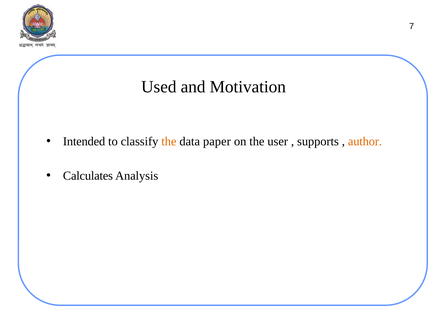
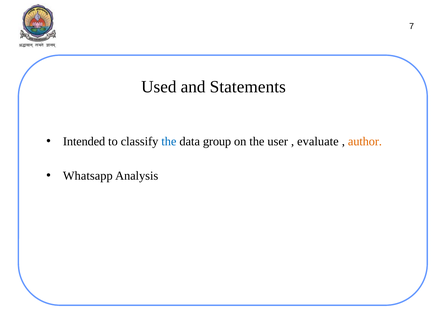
Motivation: Motivation -> Statements
the at (169, 142) colour: orange -> blue
paper: paper -> group
supports: supports -> evaluate
Calculates: Calculates -> Whatsapp
